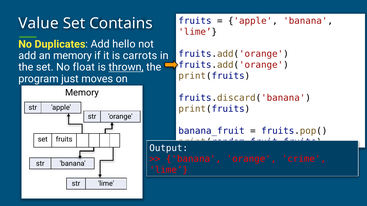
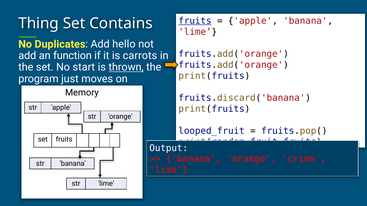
fruits at (195, 21) underline: none -> present
Value: Value -> Thing
an memory: memory -> function
float: float -> start
banana_fruit: banana_fruit -> looped_fruit
